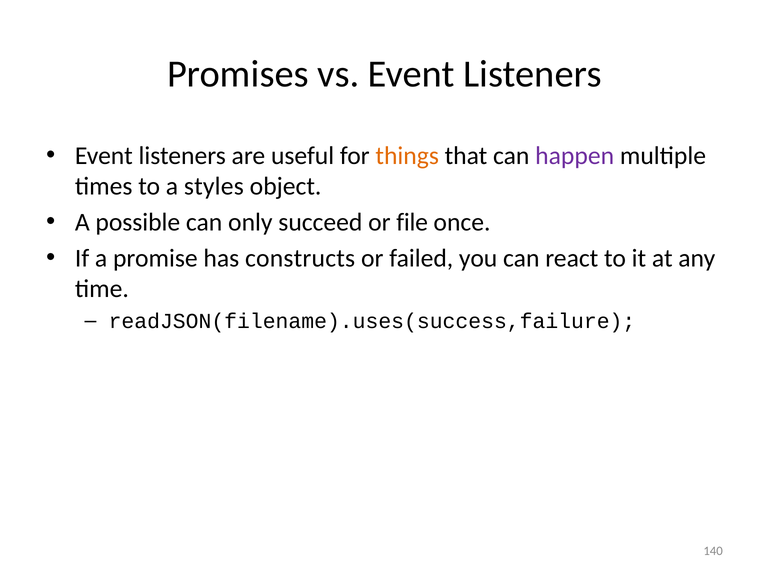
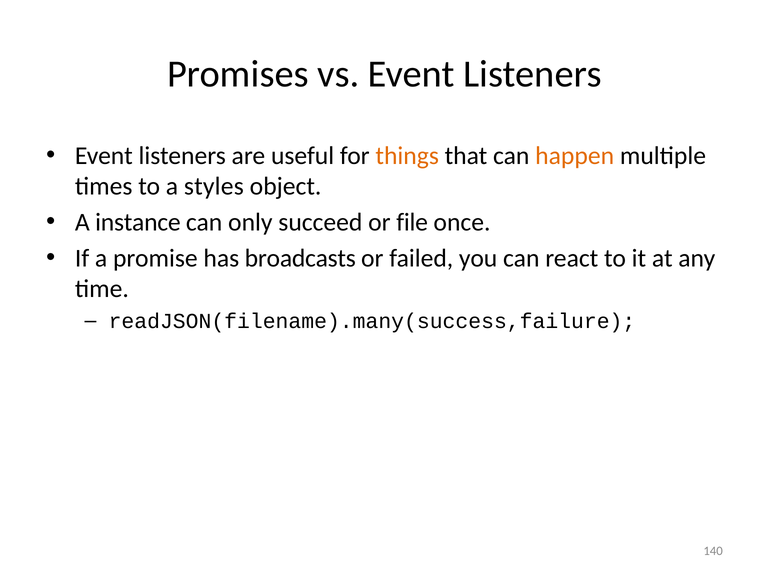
happen colour: purple -> orange
possible: possible -> instance
constructs: constructs -> broadcasts
readJSON(filename).uses(success,failure: readJSON(filename).uses(success,failure -> readJSON(filename).many(success,failure
